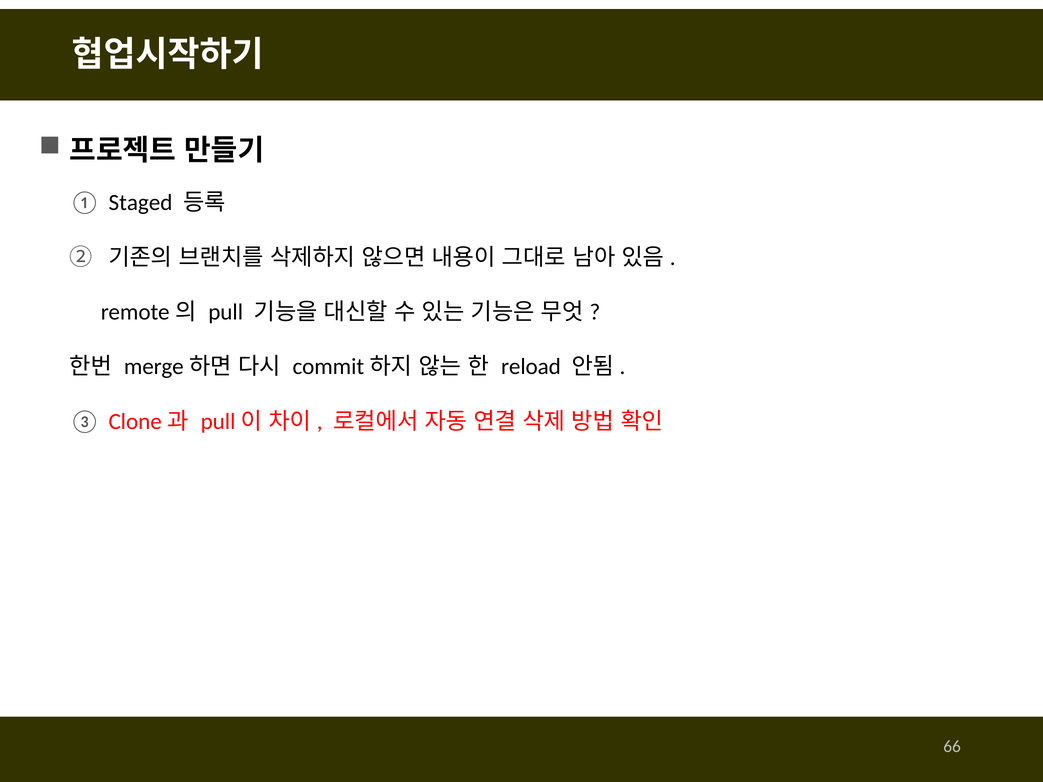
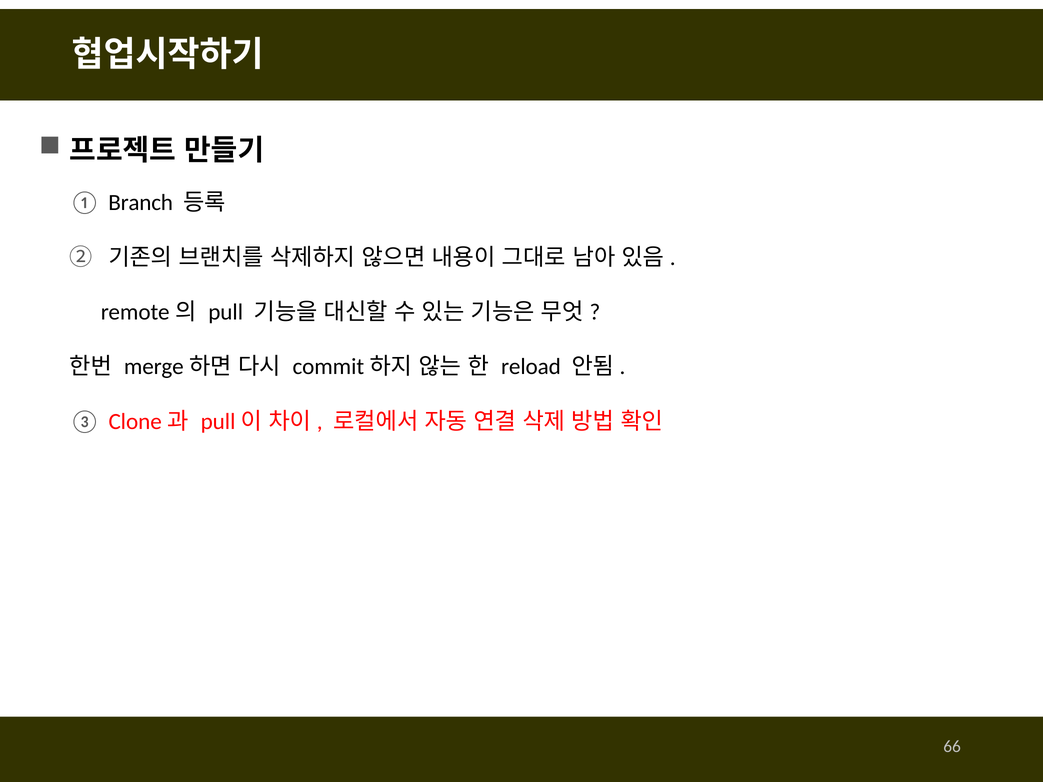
Staged: Staged -> Branch
